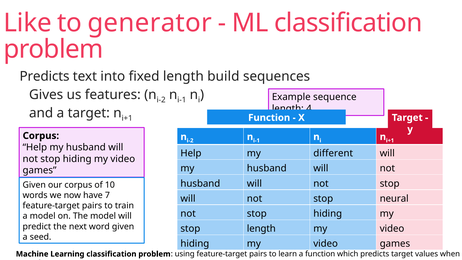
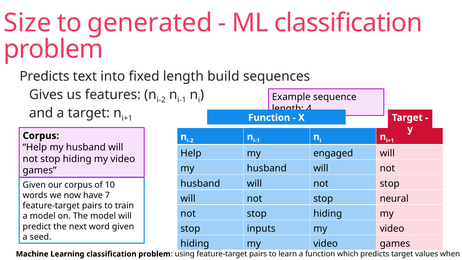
Like: Like -> Size
generator: generator -> generated
different: different -> engaged
stop length: length -> inputs
